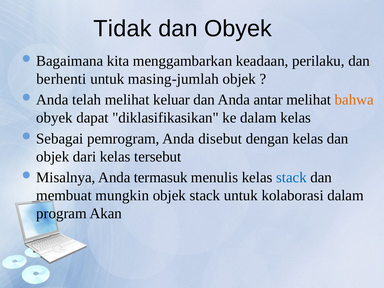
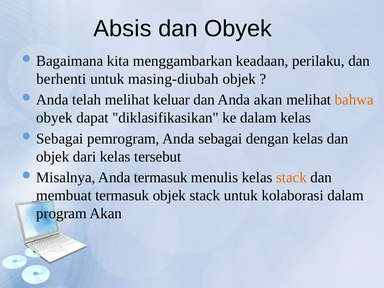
Tidak: Tidak -> Absis
masing-jumlah: masing-jumlah -> masing-diubah
Anda antar: antar -> akan
disebut: disebut -> sebagai
stack at (291, 178) colour: blue -> orange
membuat mungkin: mungkin -> termasuk
